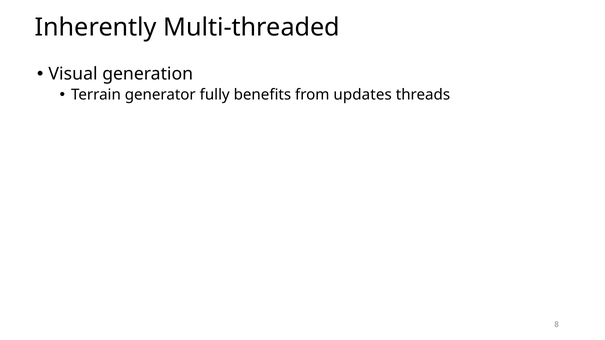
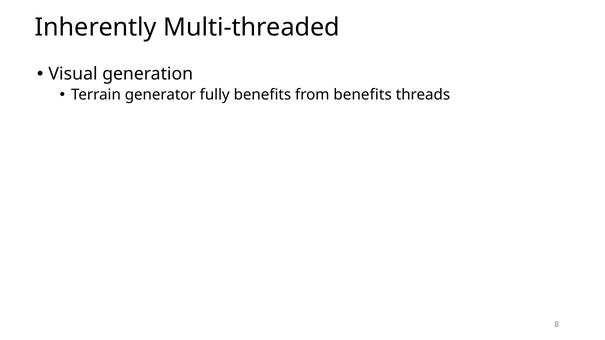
from updates: updates -> benefits
